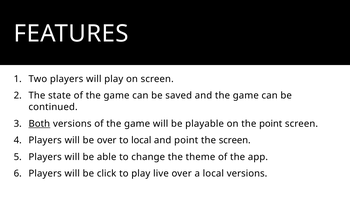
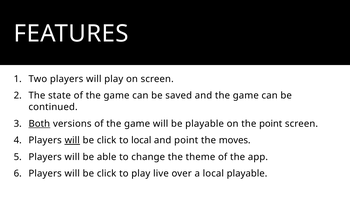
will at (72, 140) underline: none -> present
over at (107, 140): over -> click
the screen: screen -> moves
local versions: versions -> playable
